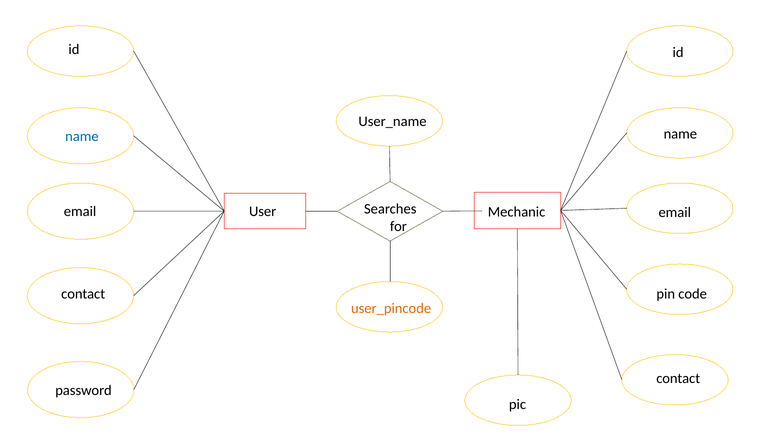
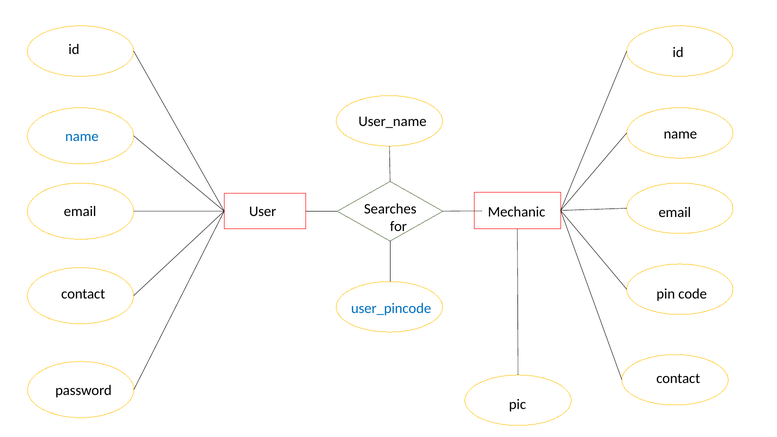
user_pincode colour: orange -> blue
